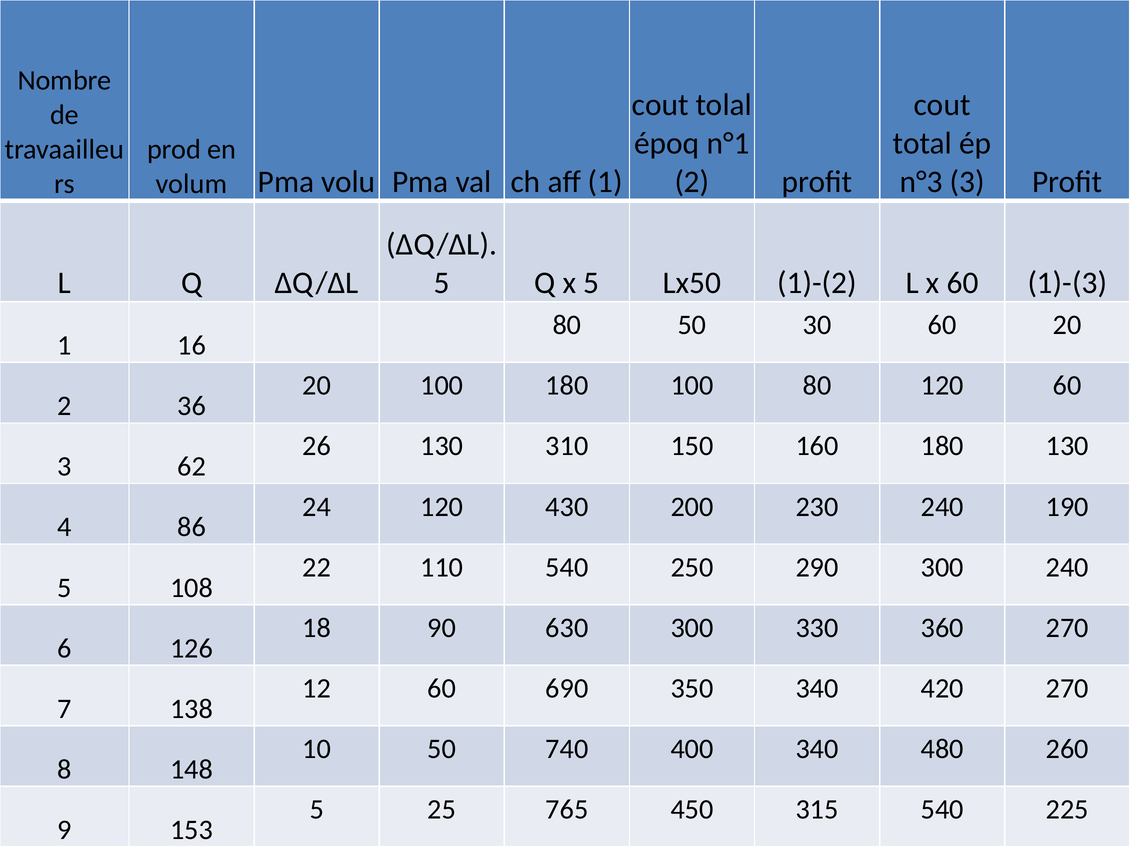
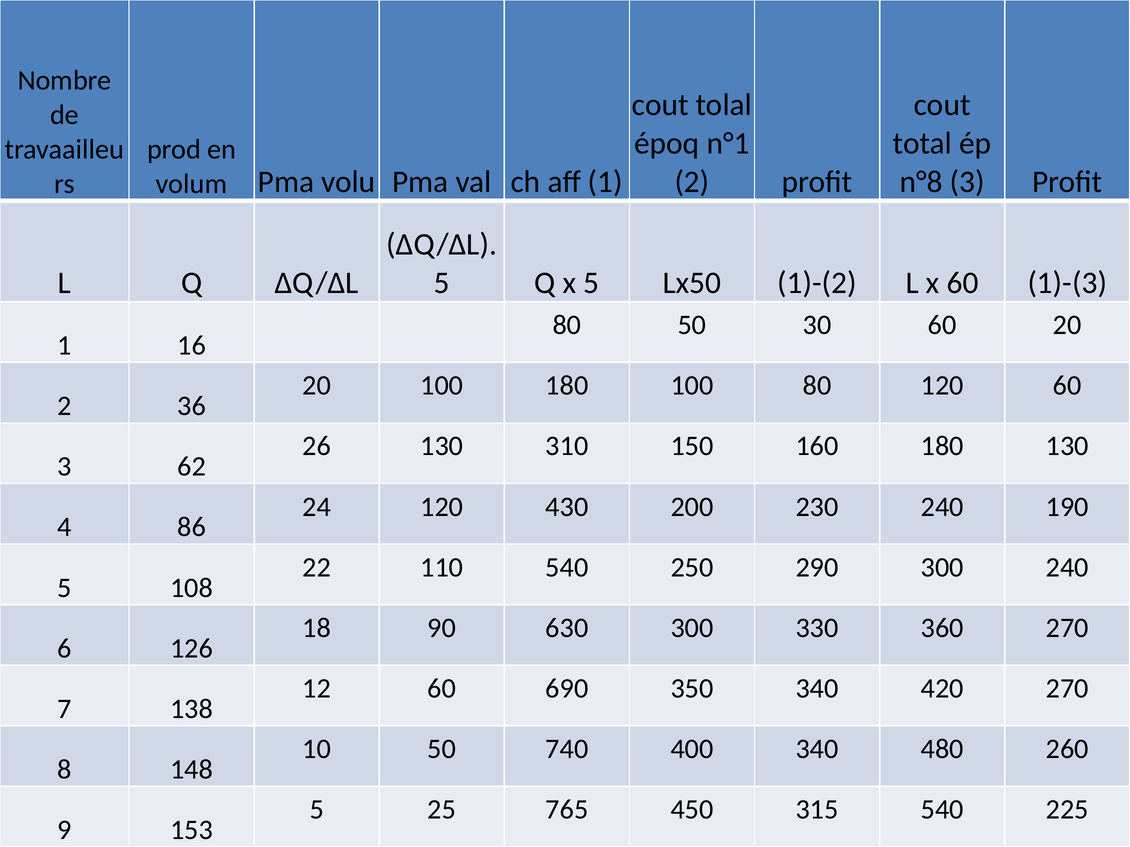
n°3: n°3 -> n°8
